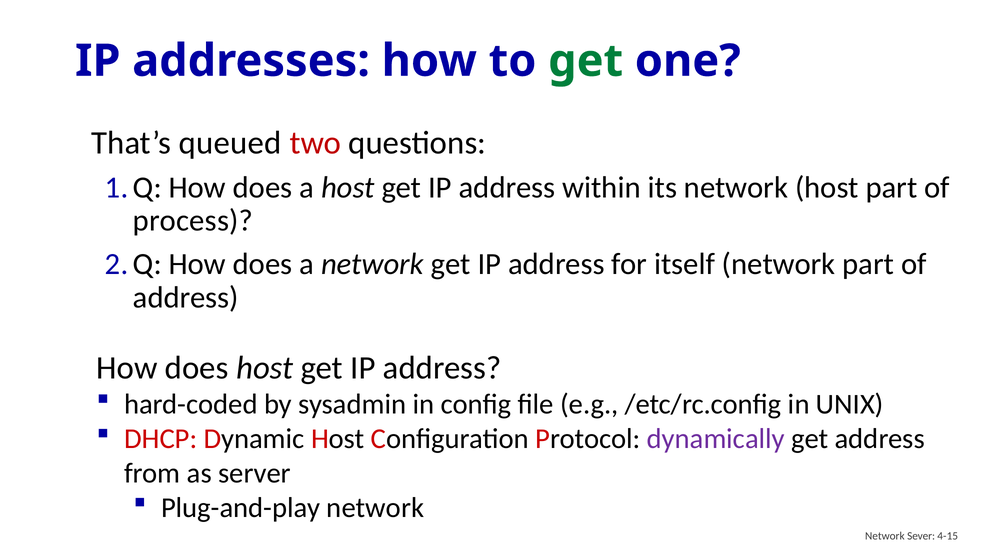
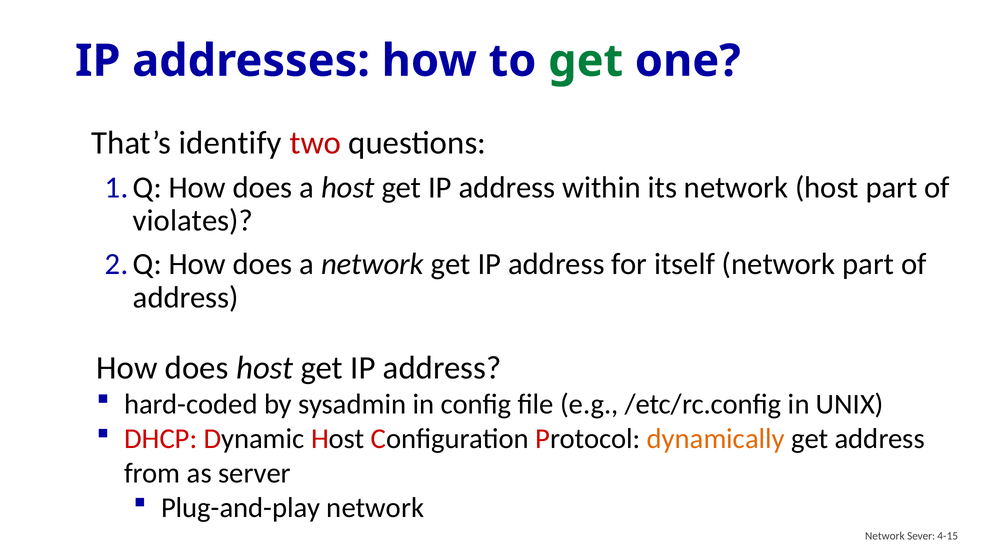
queued: queued -> identify
process: process -> violates
dynamically colour: purple -> orange
